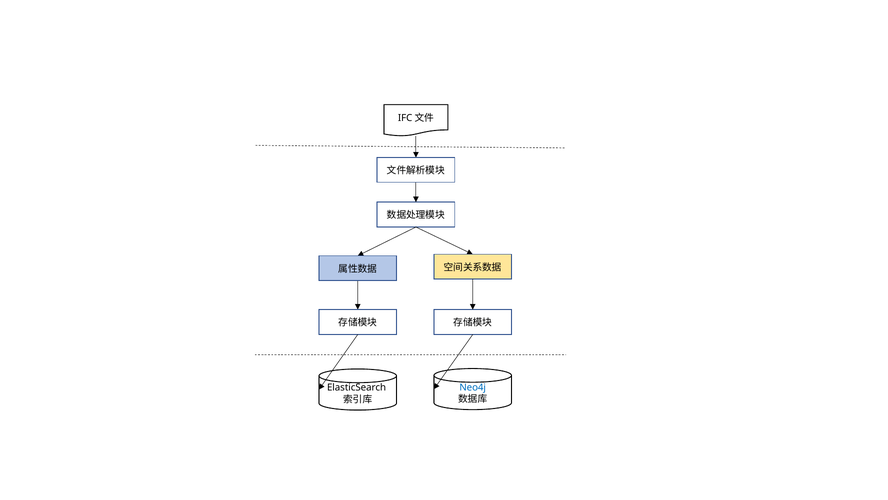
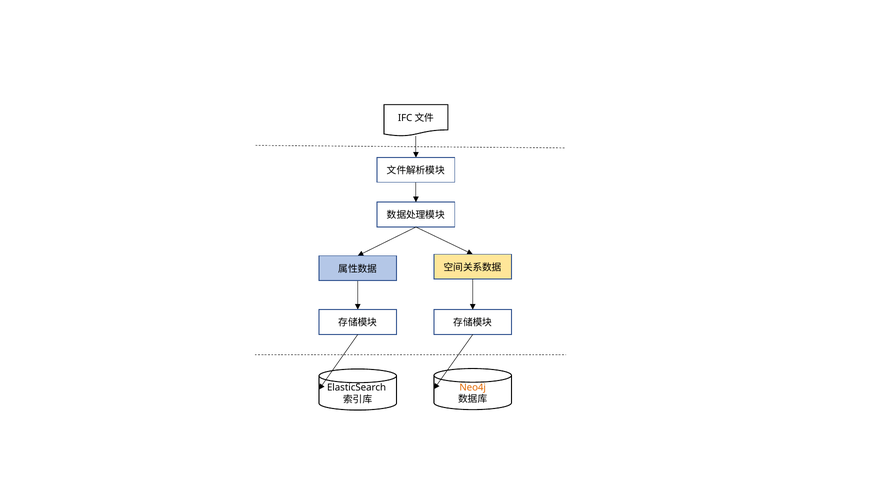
Neo4j colour: blue -> orange
